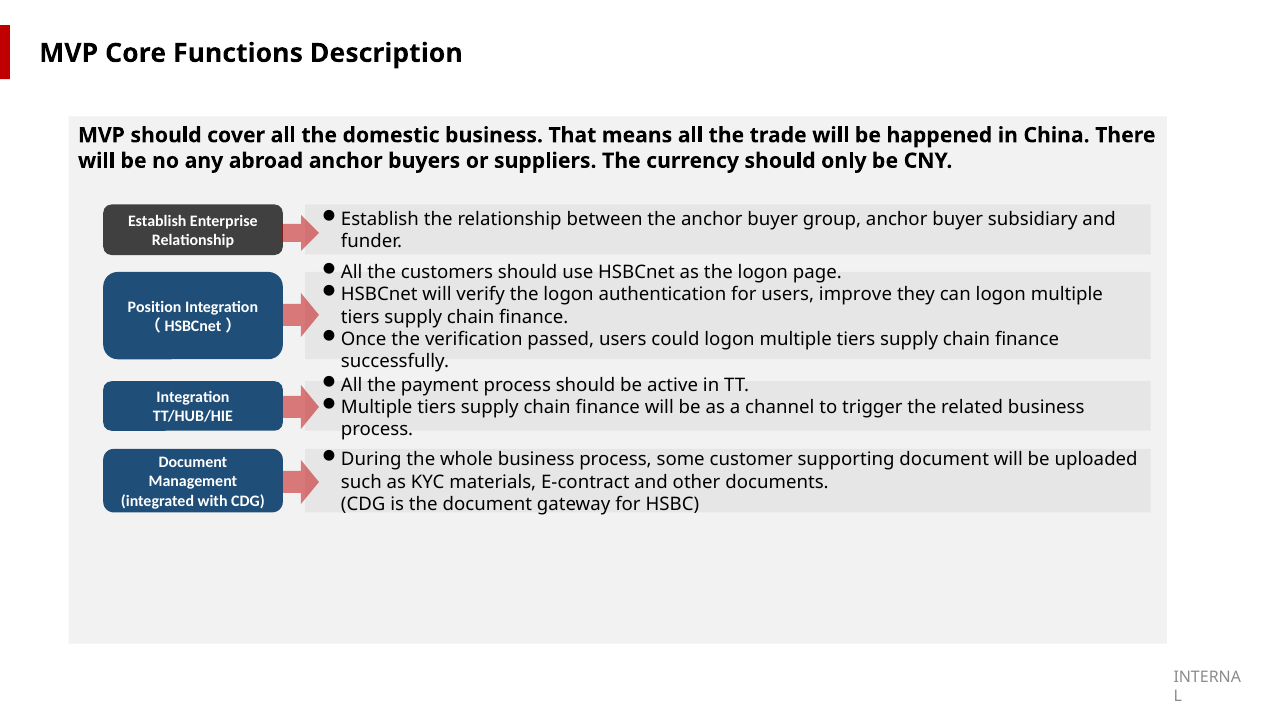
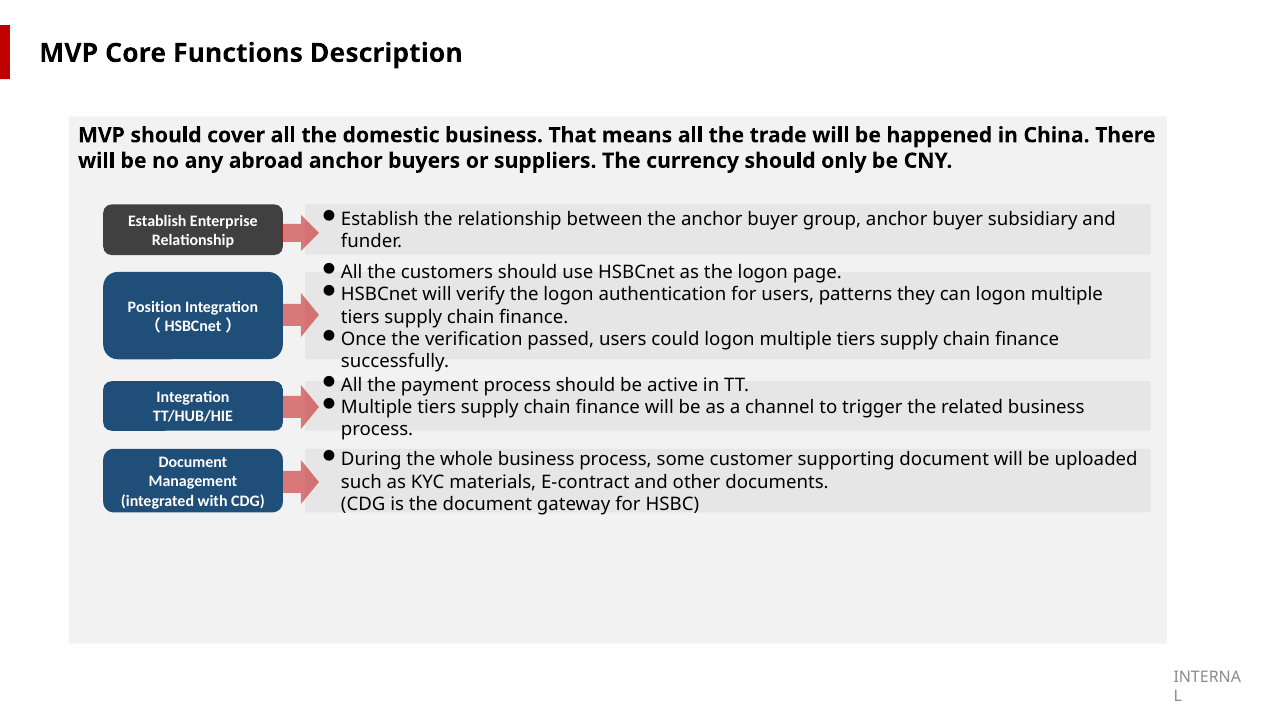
improve: improve -> patterns
